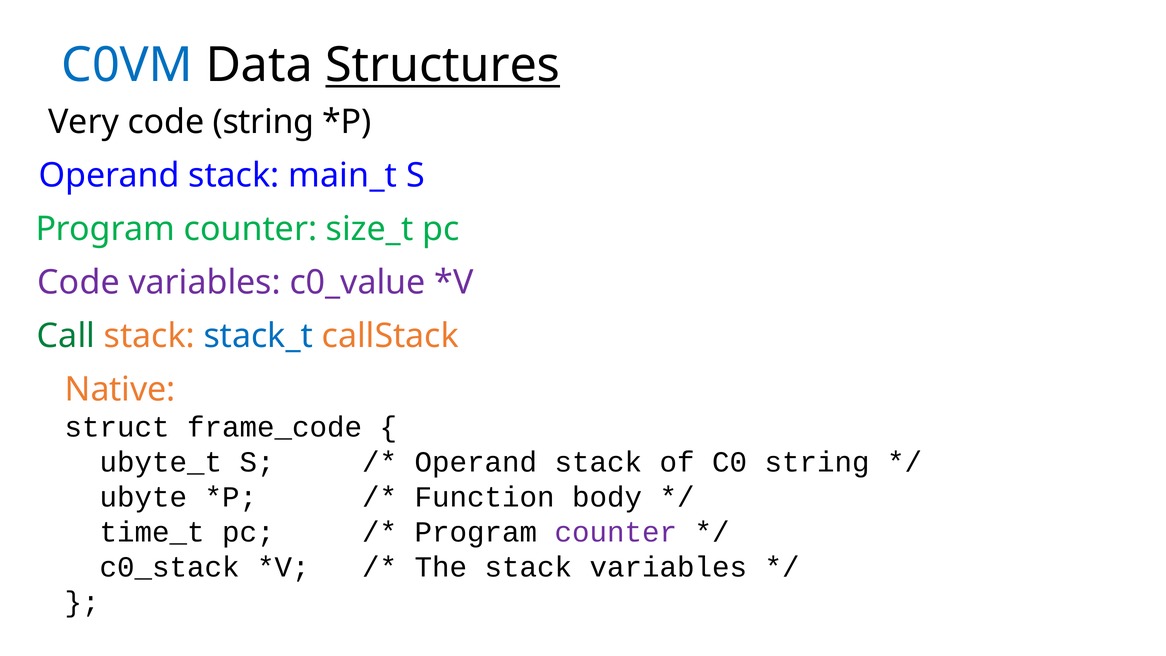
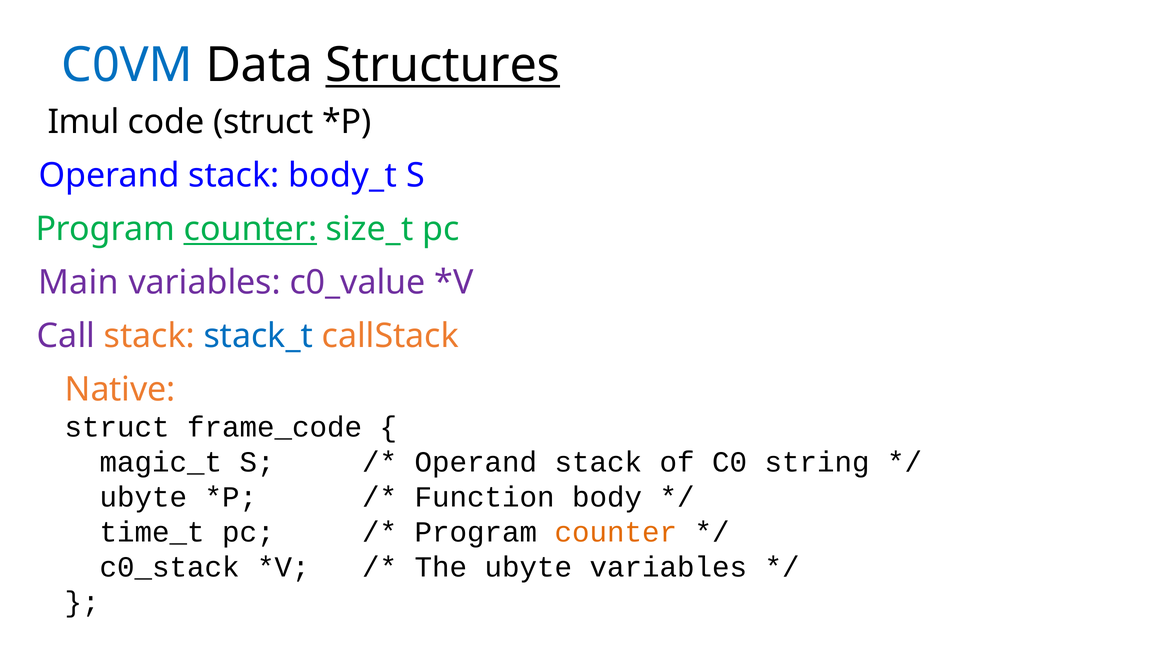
Very: Very -> Imul
code string: string -> struct
main_t: main_t -> body_t
counter at (250, 229) underline: none -> present
Code at (79, 283): Code -> Main
Call colour: green -> purple
ubyte_t: ubyte_t -> magic_t
counter at (616, 532) colour: purple -> orange
The stack: stack -> ubyte
